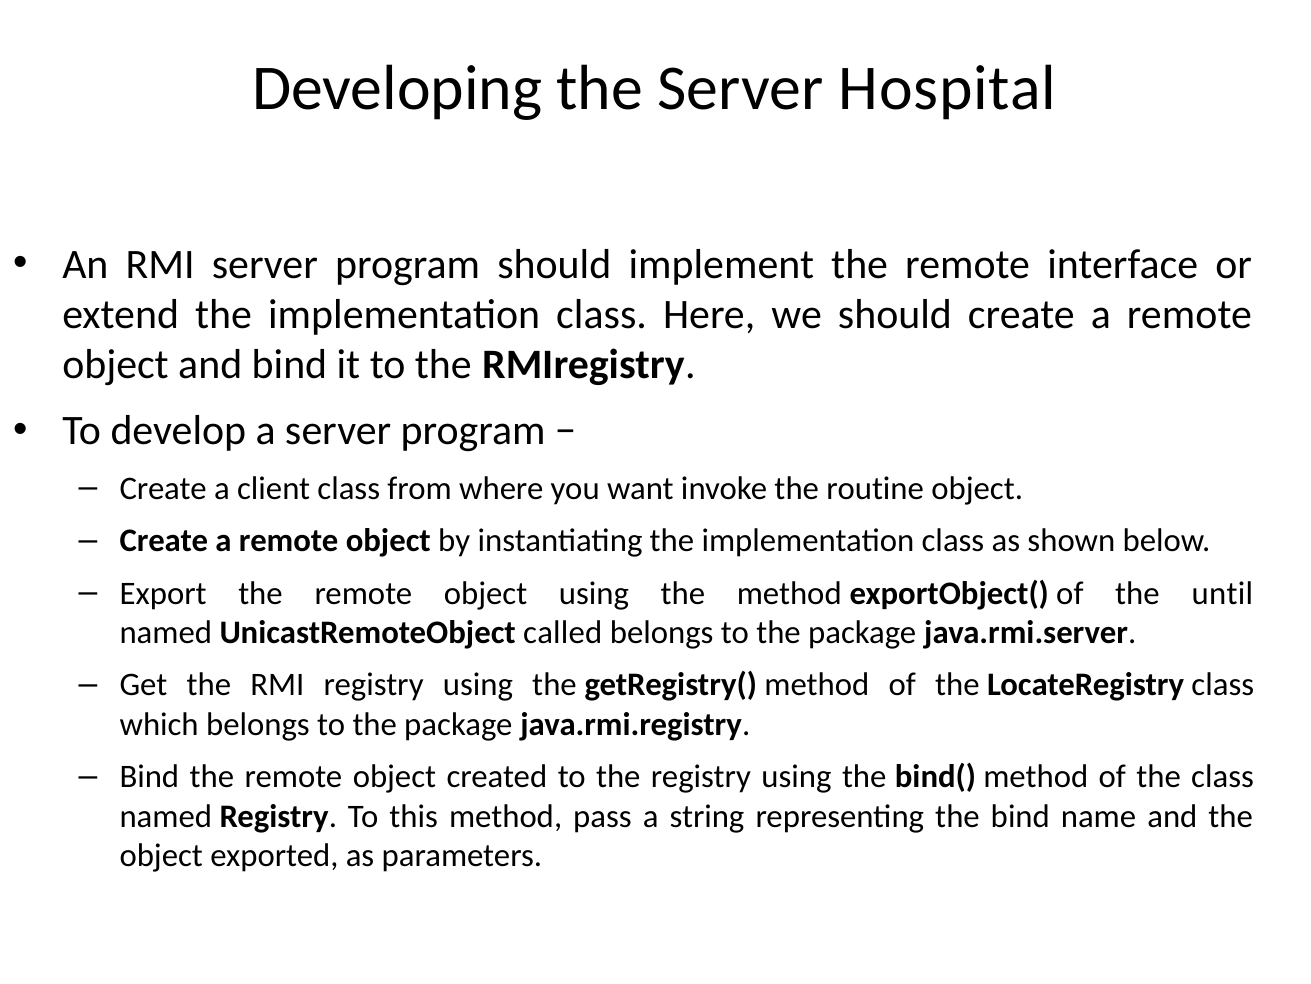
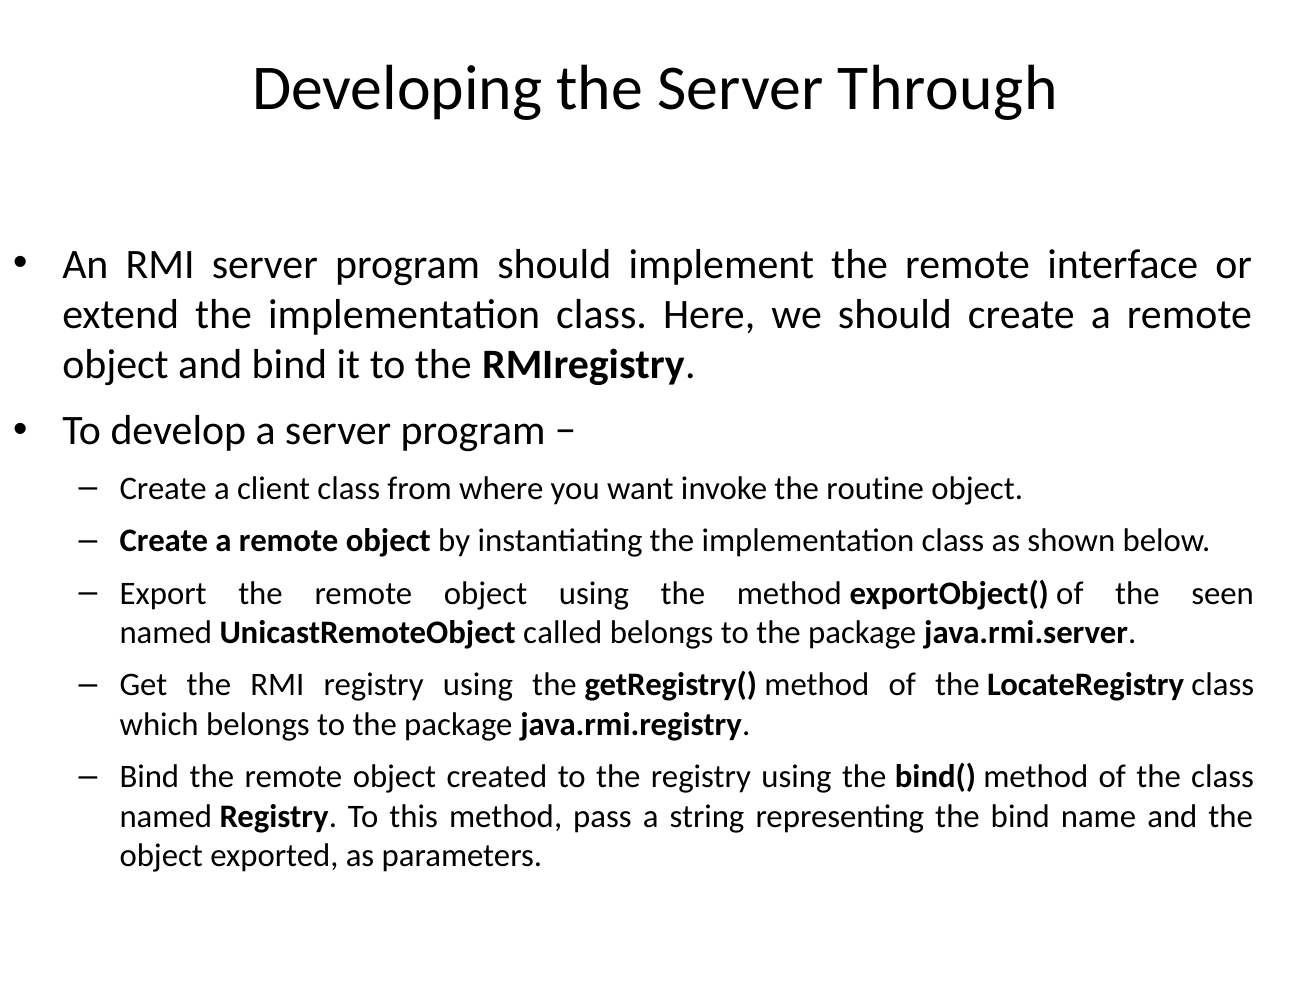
Hospital: Hospital -> Through
until: until -> seen
